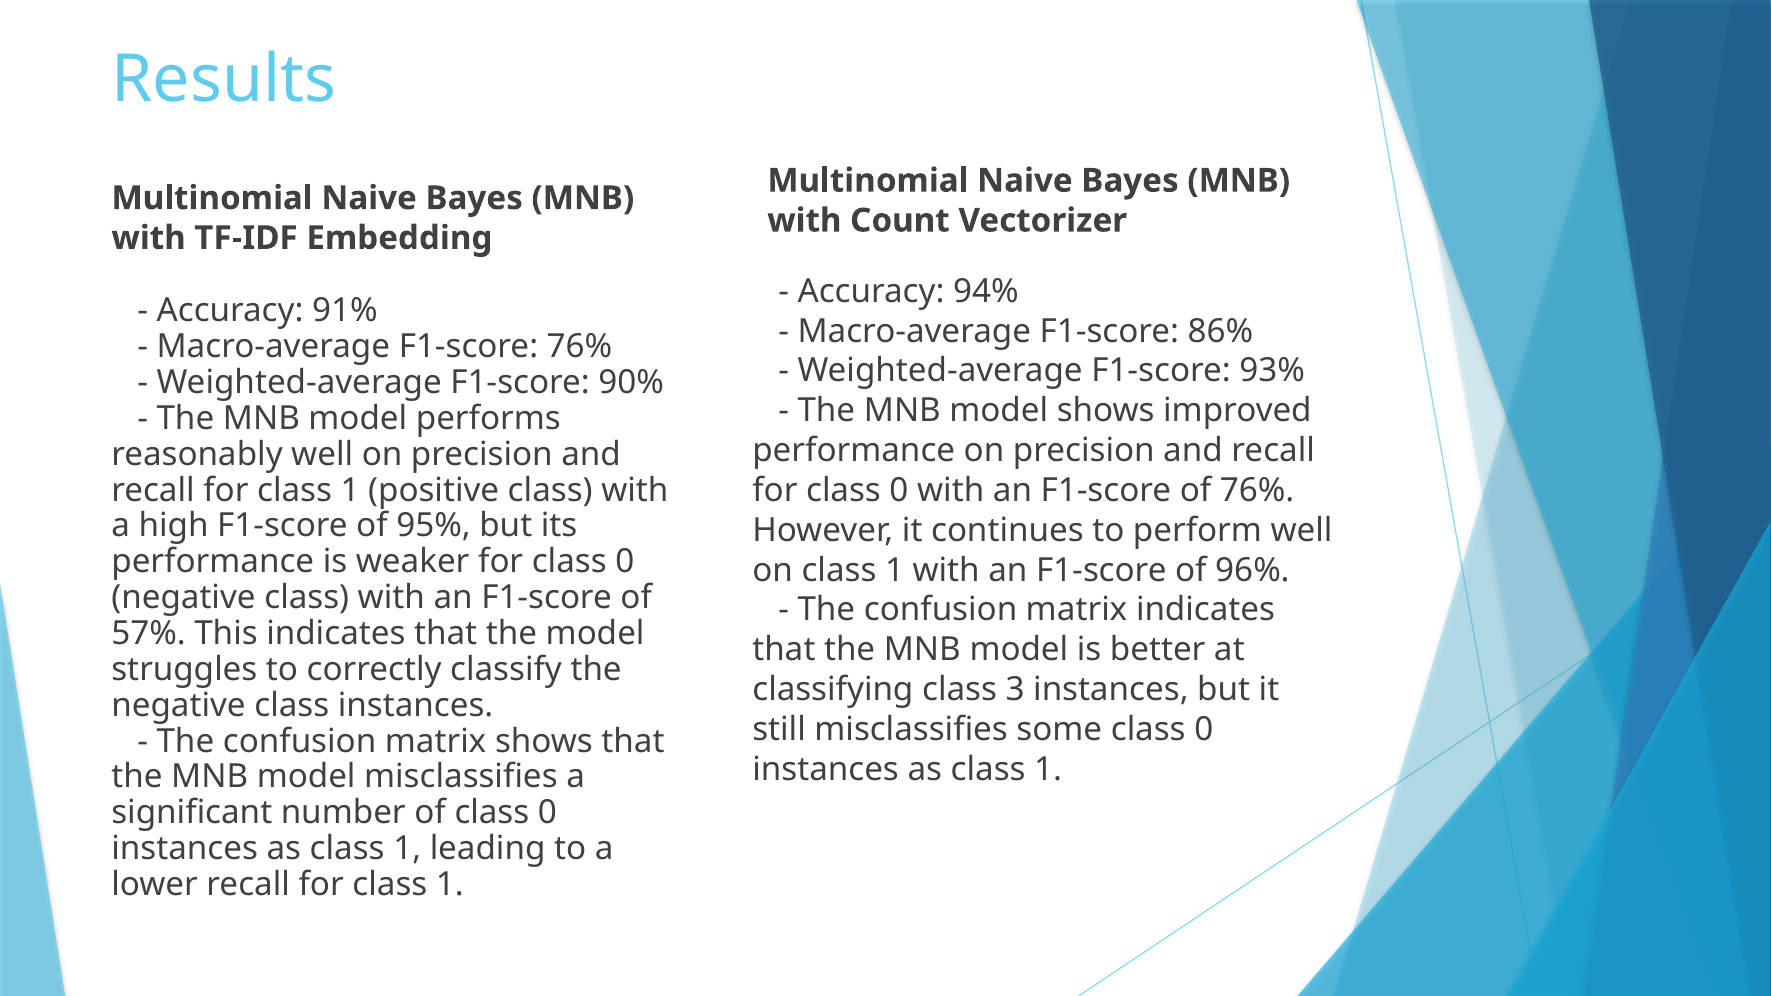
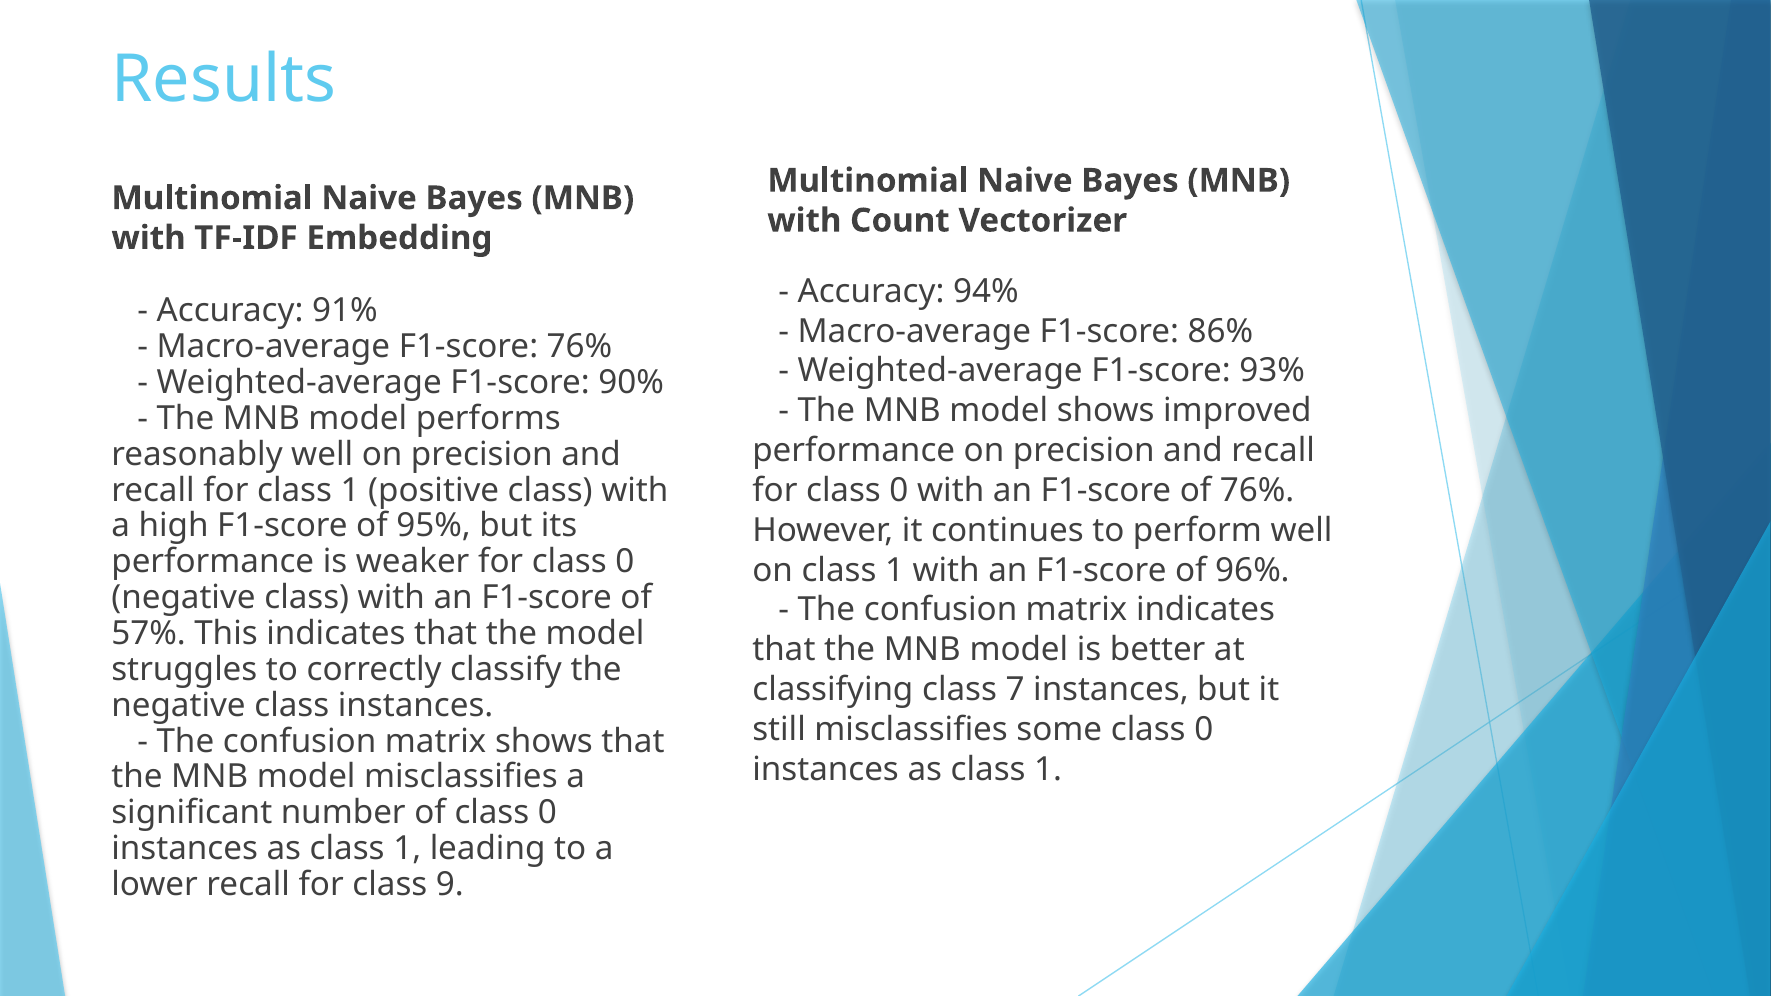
3: 3 -> 7
1 at (450, 885): 1 -> 9
